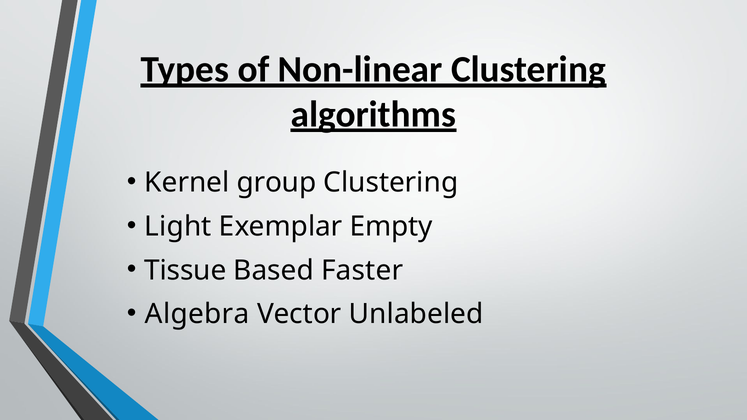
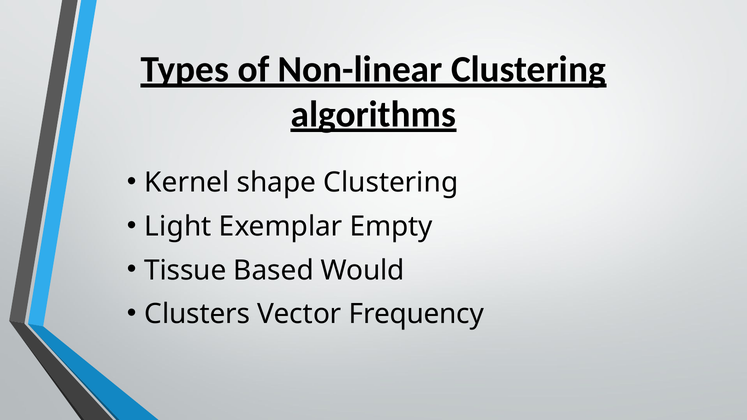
group: group -> shape
Faster: Faster -> Would
Algebra: Algebra -> Clusters
Unlabeled: Unlabeled -> Frequency
